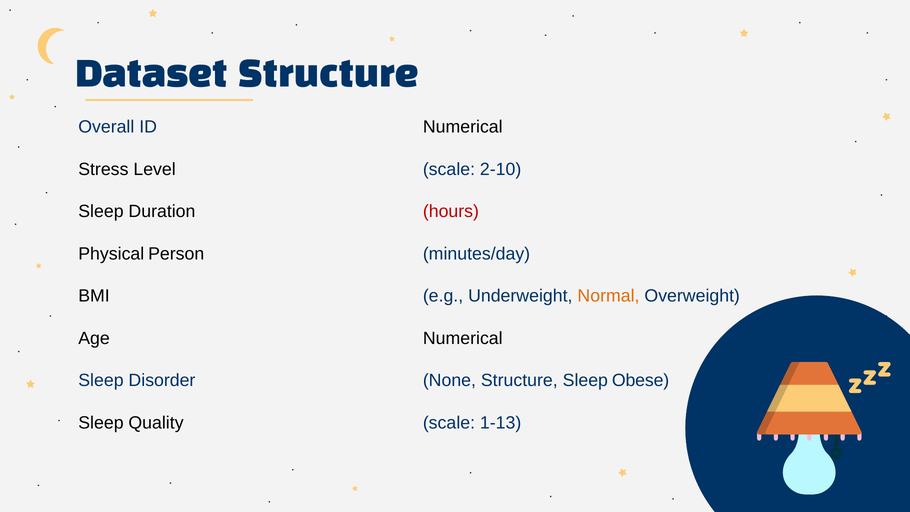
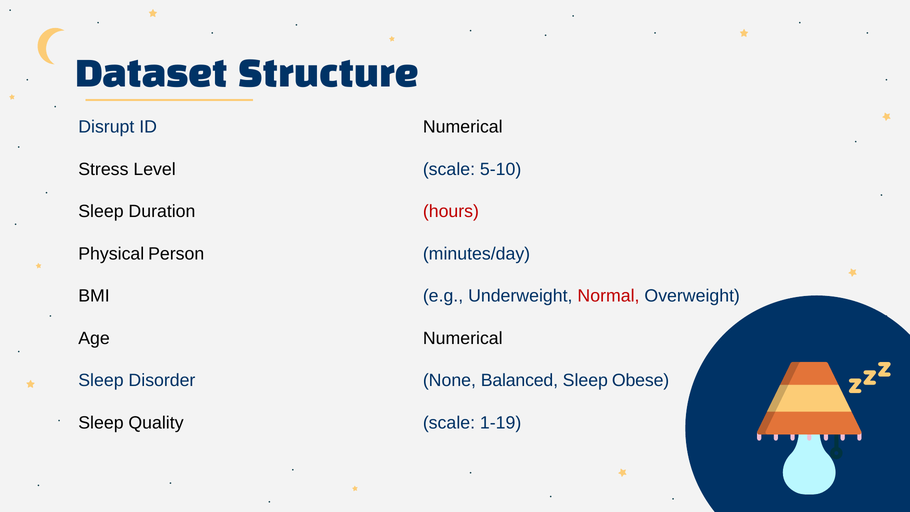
Overall: Overall -> Disrupt
2-10: 2-10 -> 5-10
Normal colour: orange -> red
None Structure: Structure -> Balanced
1-13: 1-13 -> 1-19
